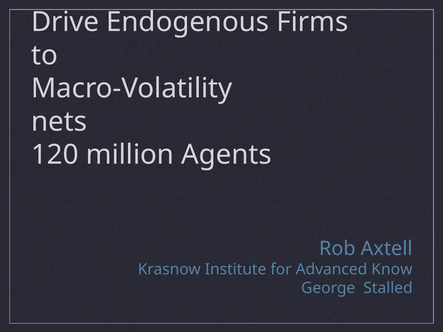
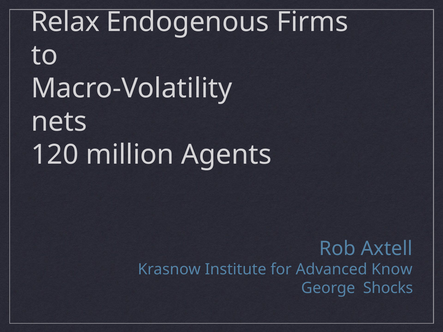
Drive: Drive -> Relax
Stalled: Stalled -> Shocks
